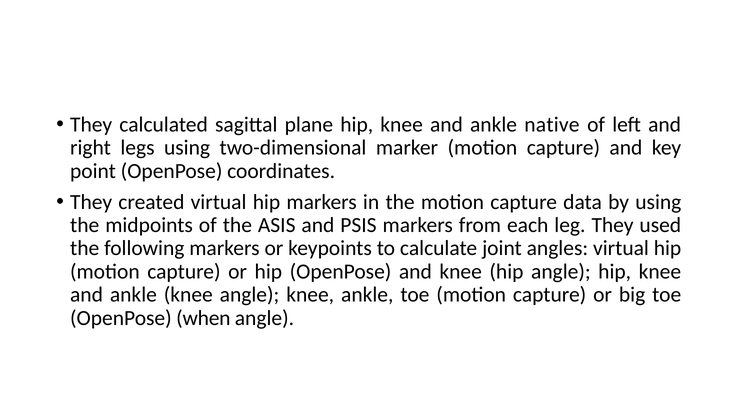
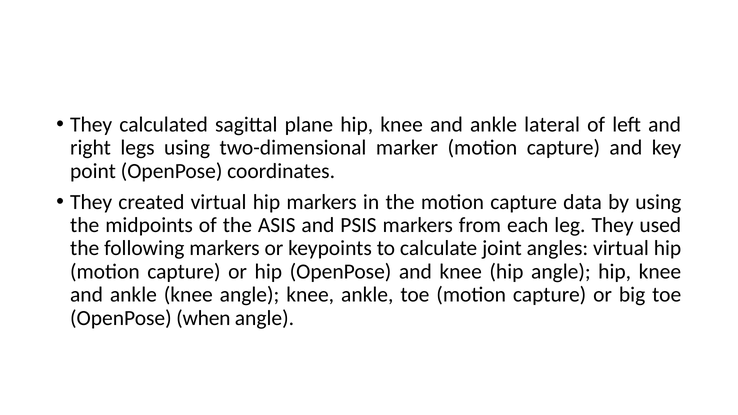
native: native -> lateral
